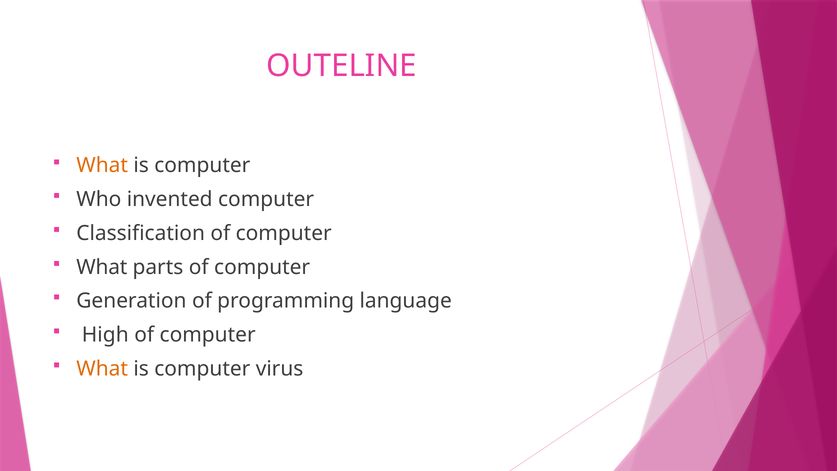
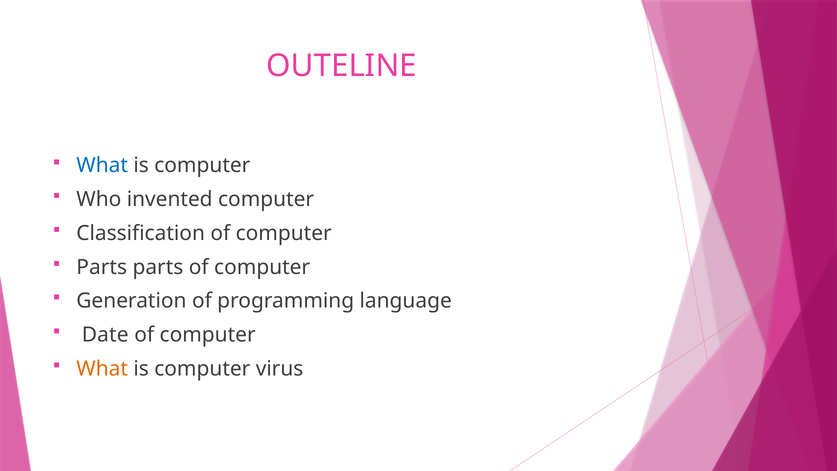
What at (102, 165) colour: orange -> blue
What at (102, 267): What -> Parts
High: High -> Date
